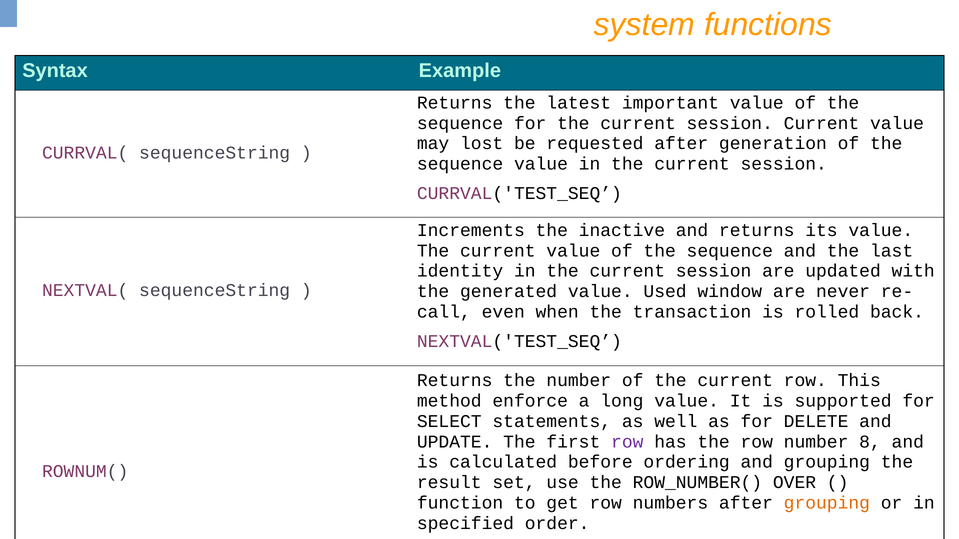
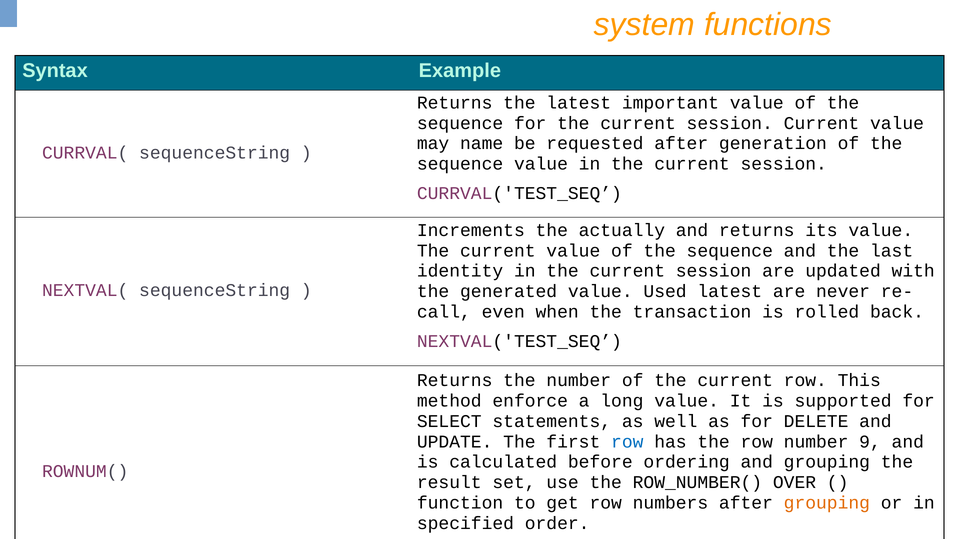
lost: lost -> name
inactive: inactive -> actually
Used window: window -> latest
row at (627, 442) colour: purple -> blue
8: 8 -> 9
